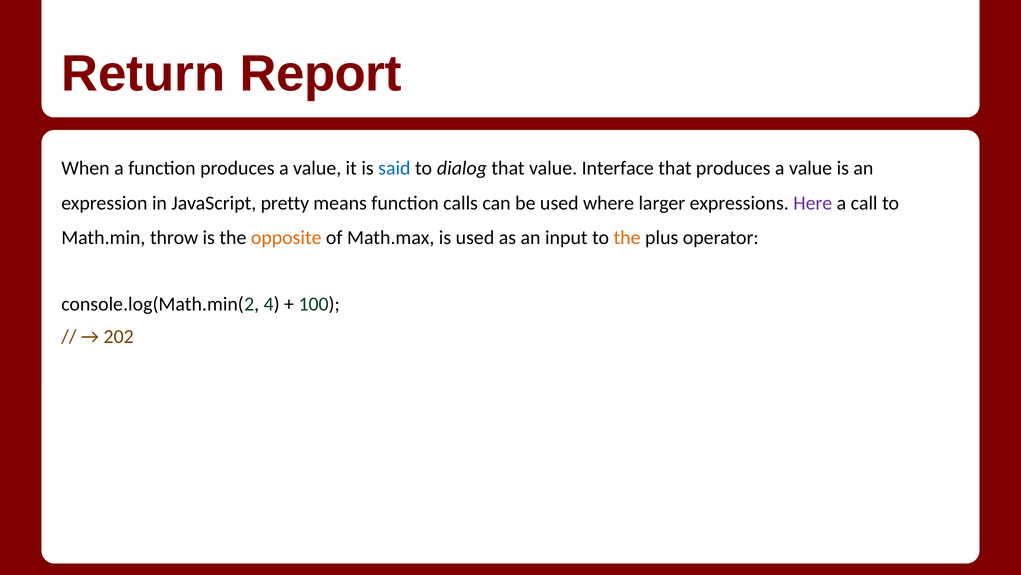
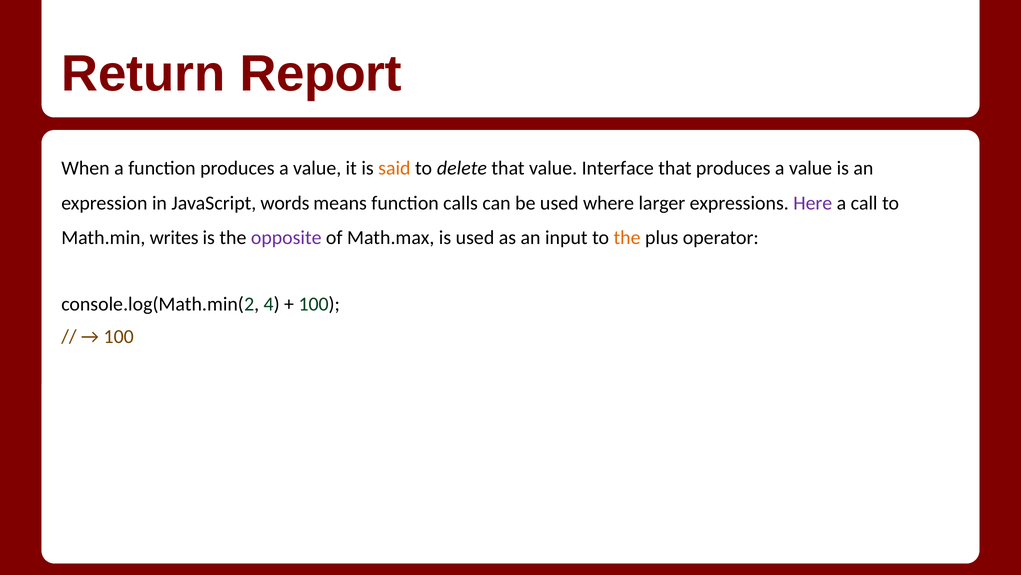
said colour: blue -> orange
dialog: dialog -> delete
pretty: pretty -> words
throw: throw -> writes
opposite colour: orange -> purple
202 at (119, 336): 202 -> 100
